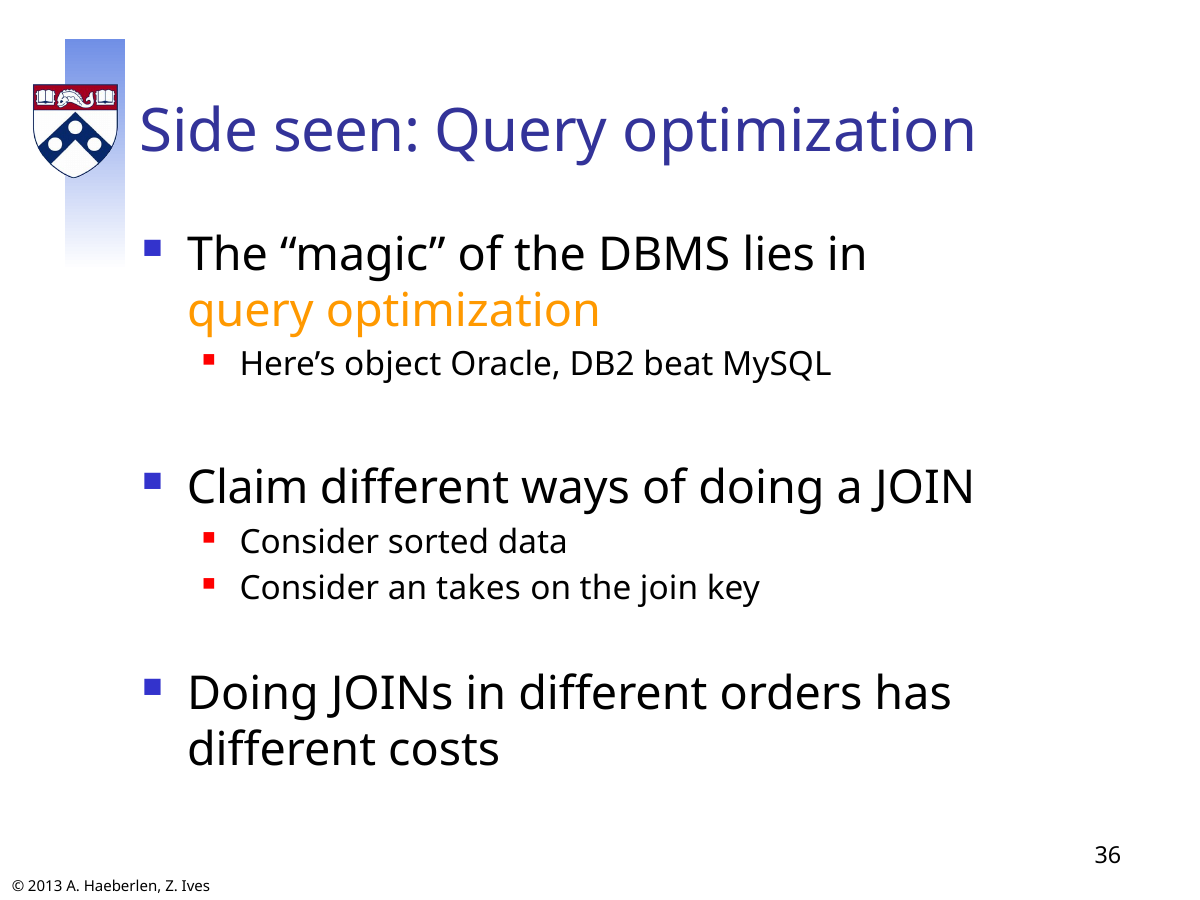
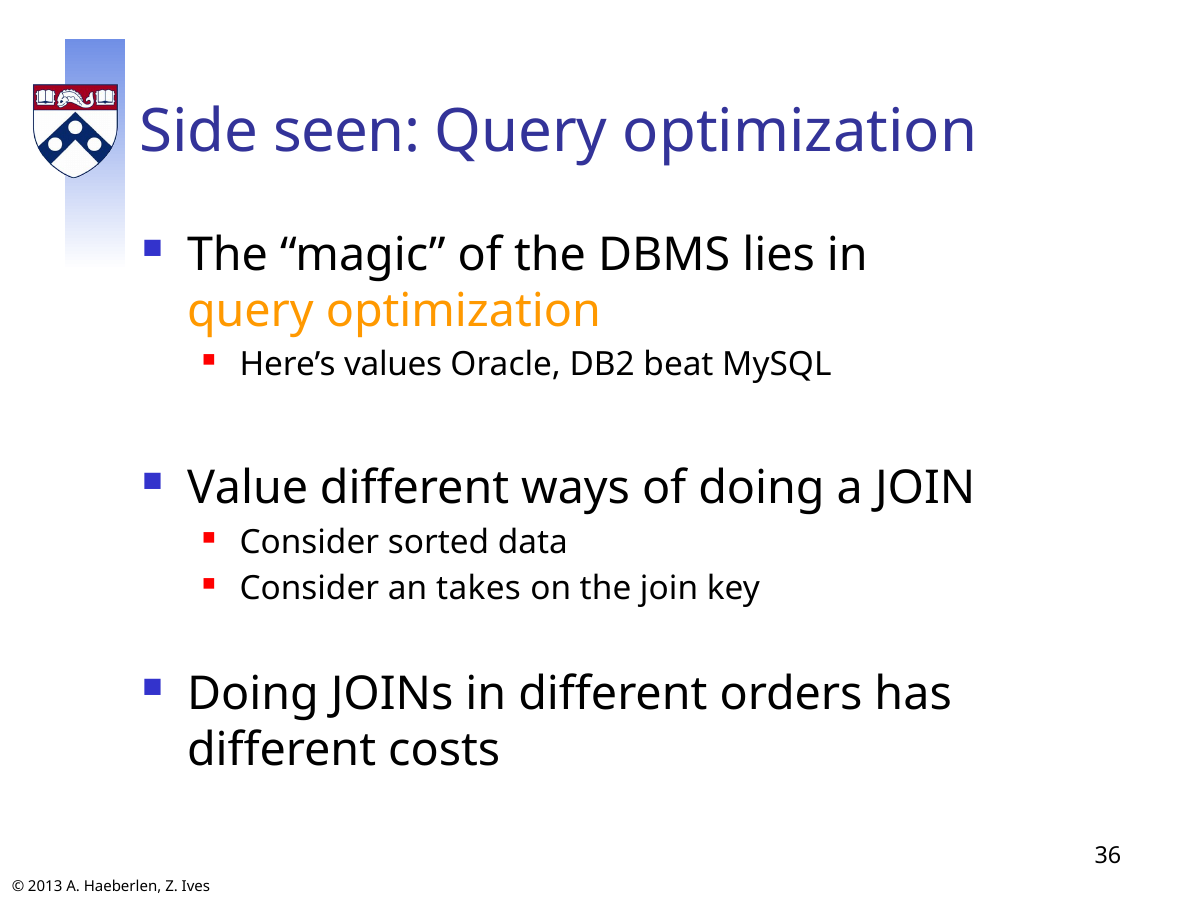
object: object -> values
Claim: Claim -> Value
